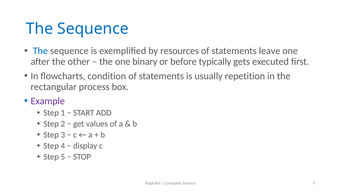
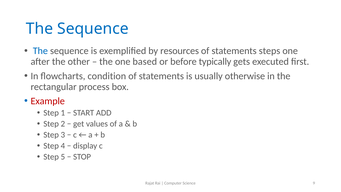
leave: leave -> steps
binary: binary -> based
repetition: repetition -> otherwise
Example colour: purple -> red
